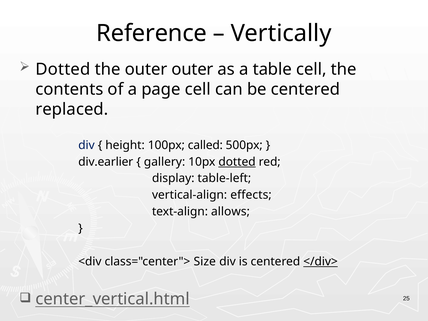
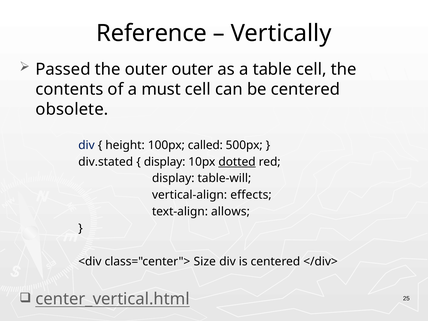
Dotted at (63, 69): Dotted -> Passed
page: page -> must
replaced: replaced -> obsolete
div.earlier: div.earlier -> div.stated
gallery at (165, 162): gallery -> display
table-left: table-left -> table-will
</div> underline: present -> none
